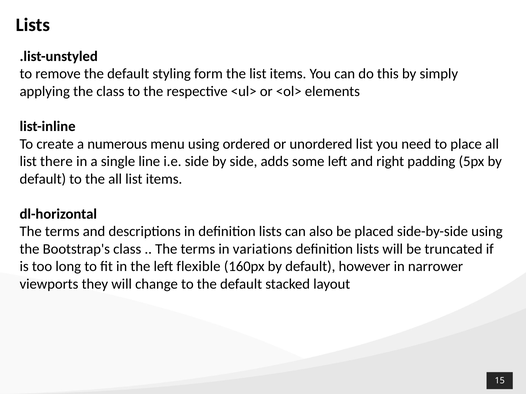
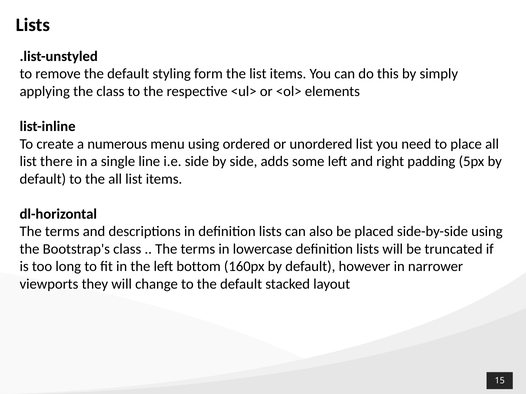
variations: variations -> lowercase
flexible: flexible -> bottom
